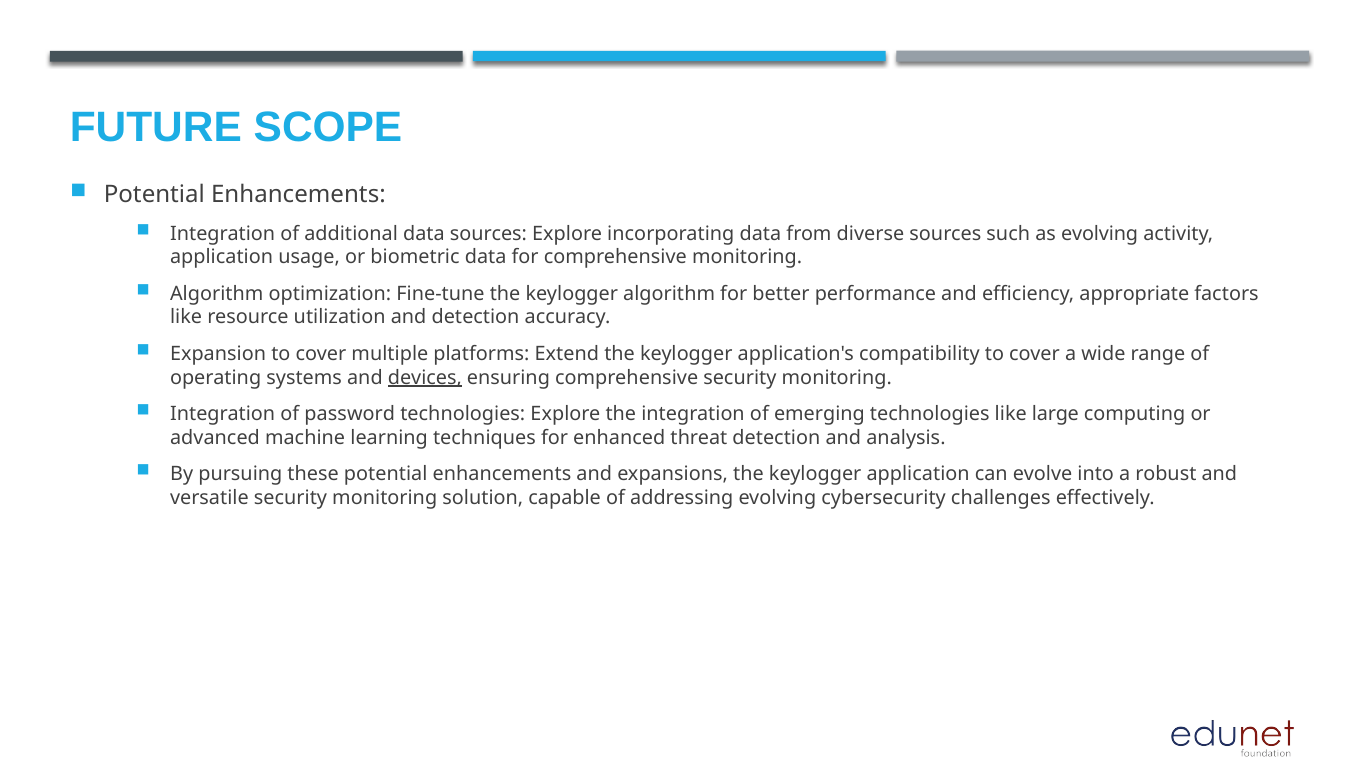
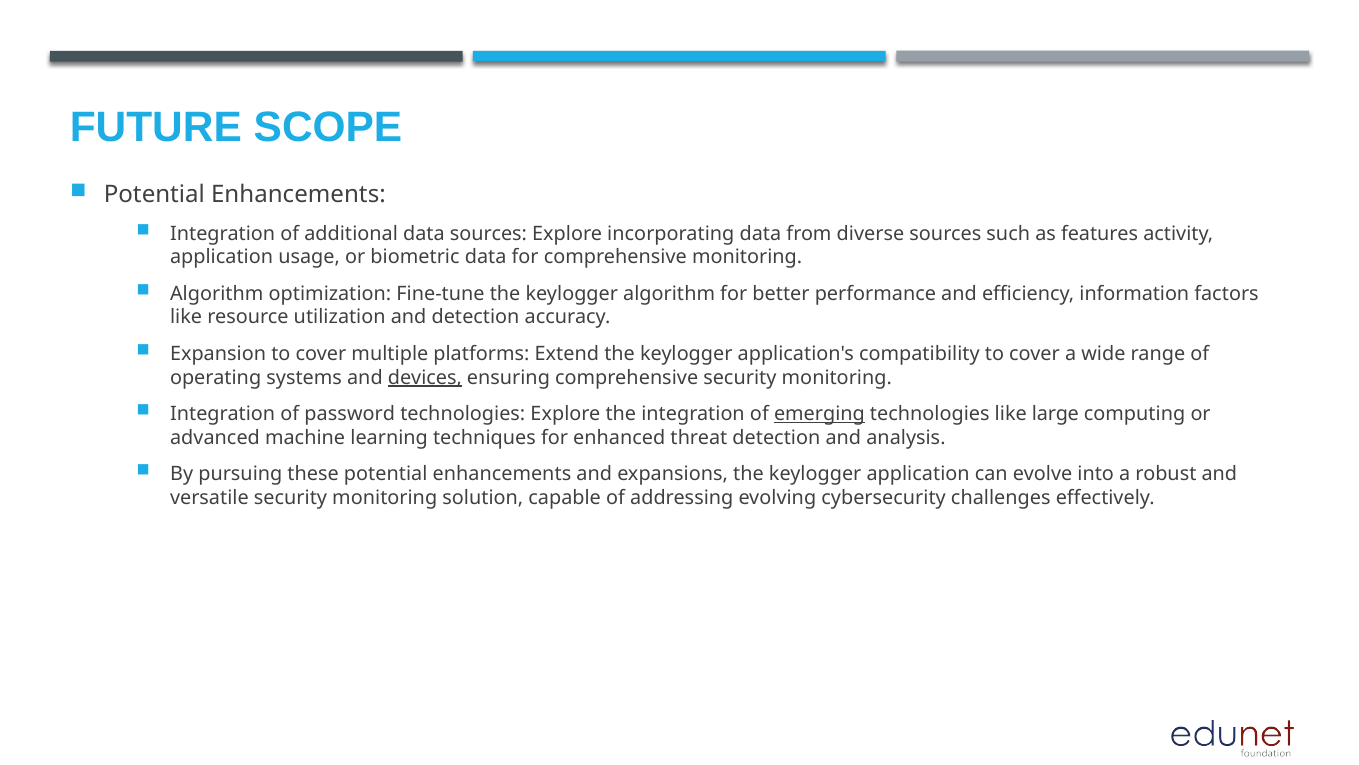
as evolving: evolving -> features
appropriate: appropriate -> information
emerging underline: none -> present
